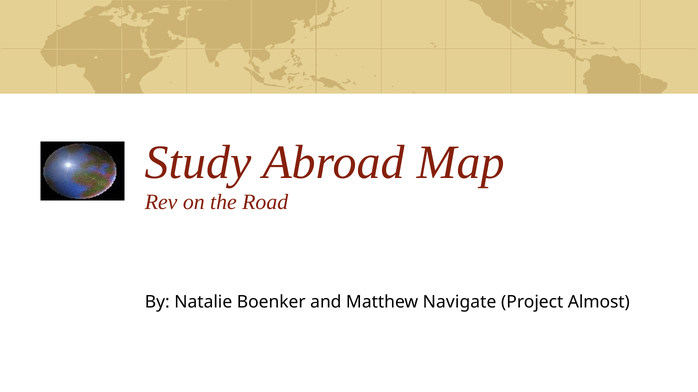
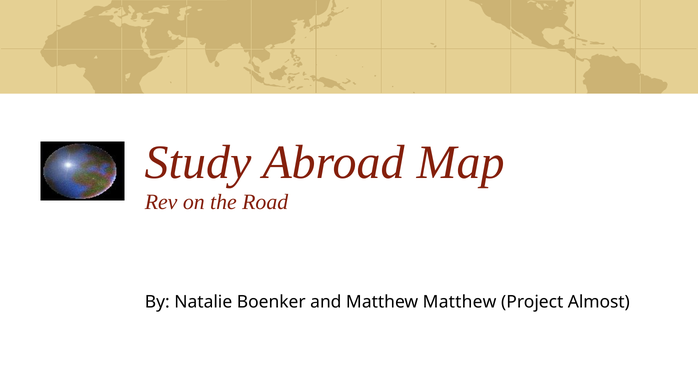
Matthew Navigate: Navigate -> Matthew
